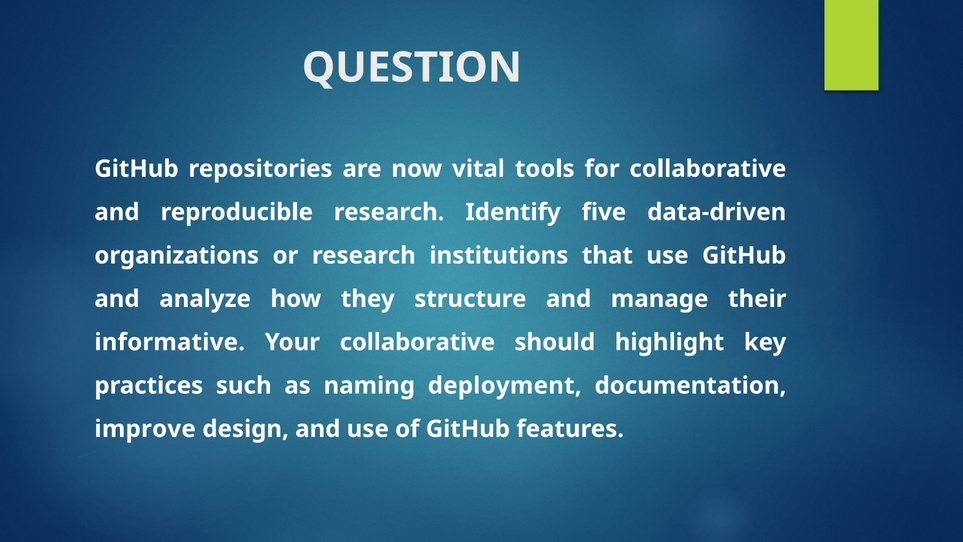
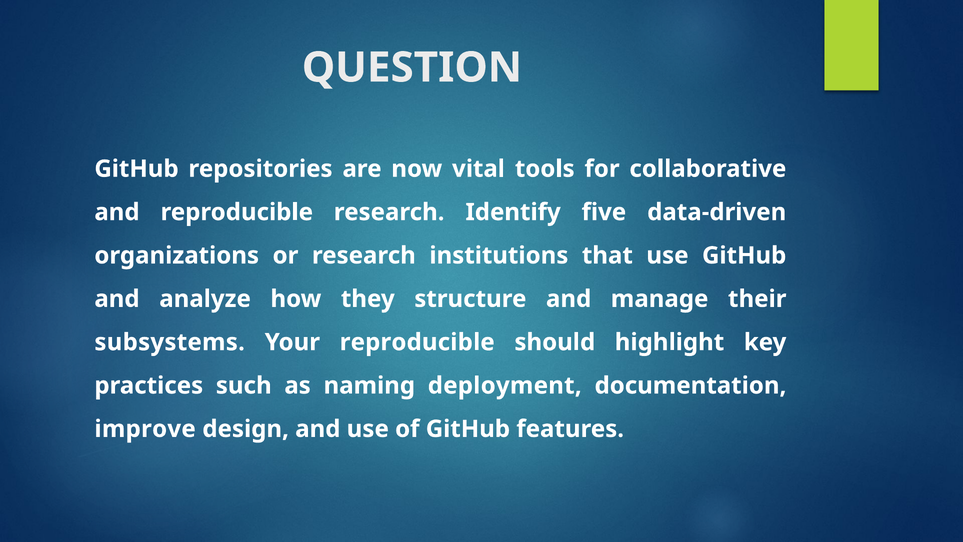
informative: informative -> subsystems
Your collaborative: collaborative -> reproducible
